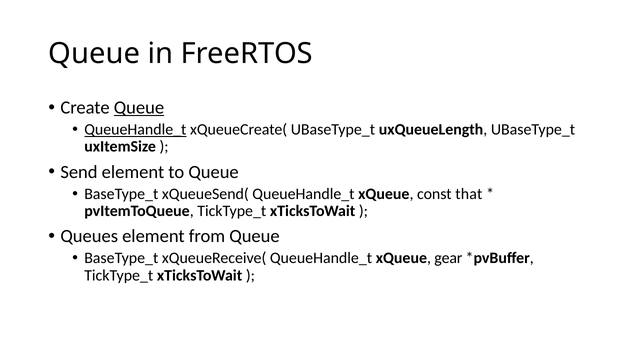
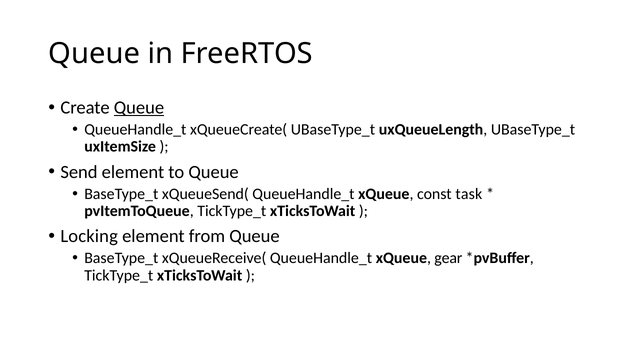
QueueHandle_t at (135, 129) underline: present -> none
that: that -> task
Queues: Queues -> Locking
